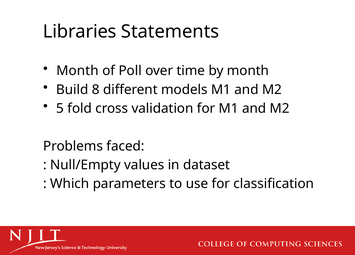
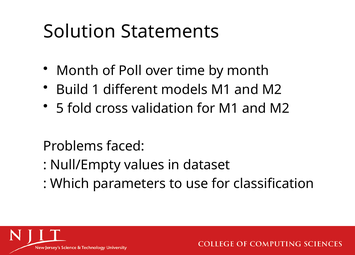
Libraries: Libraries -> Solution
8: 8 -> 1
